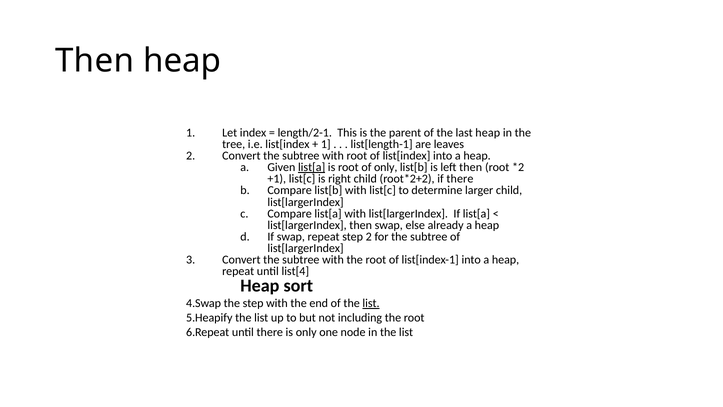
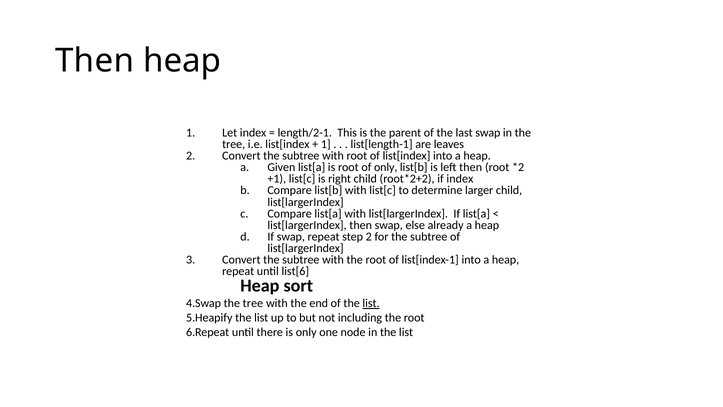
last heap: heap -> swap
list[a at (312, 167) underline: present -> none
if there: there -> index
list[4: list[4 -> list[6
step at (253, 303): step -> tree
